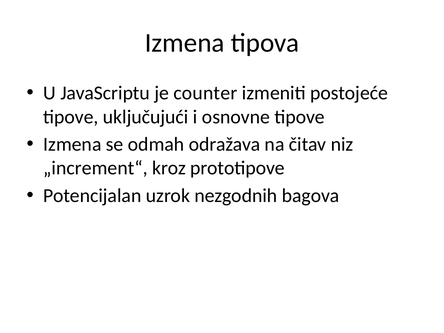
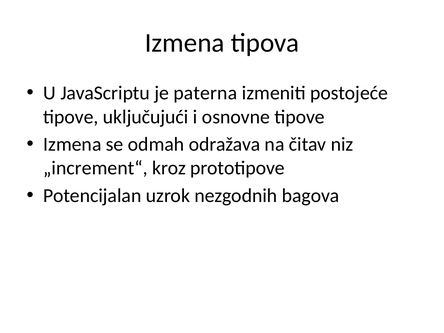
counter: counter -> paterna
